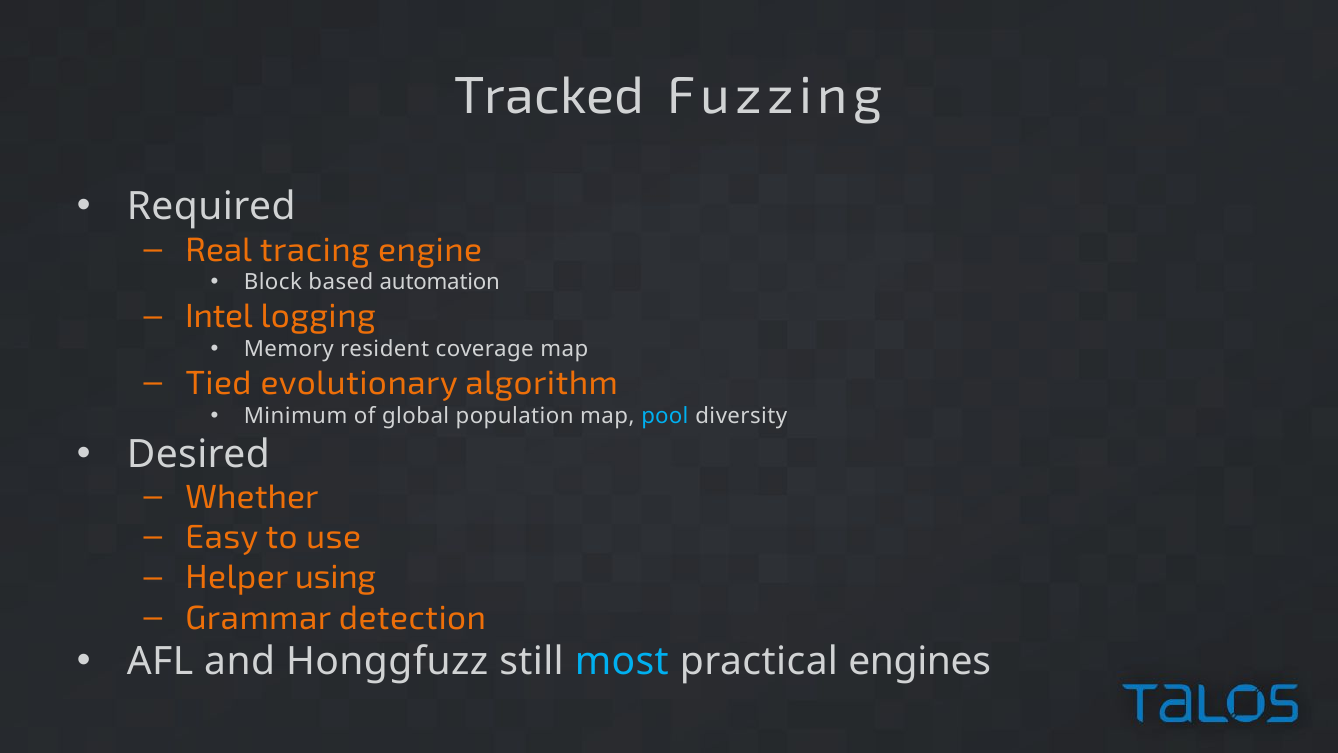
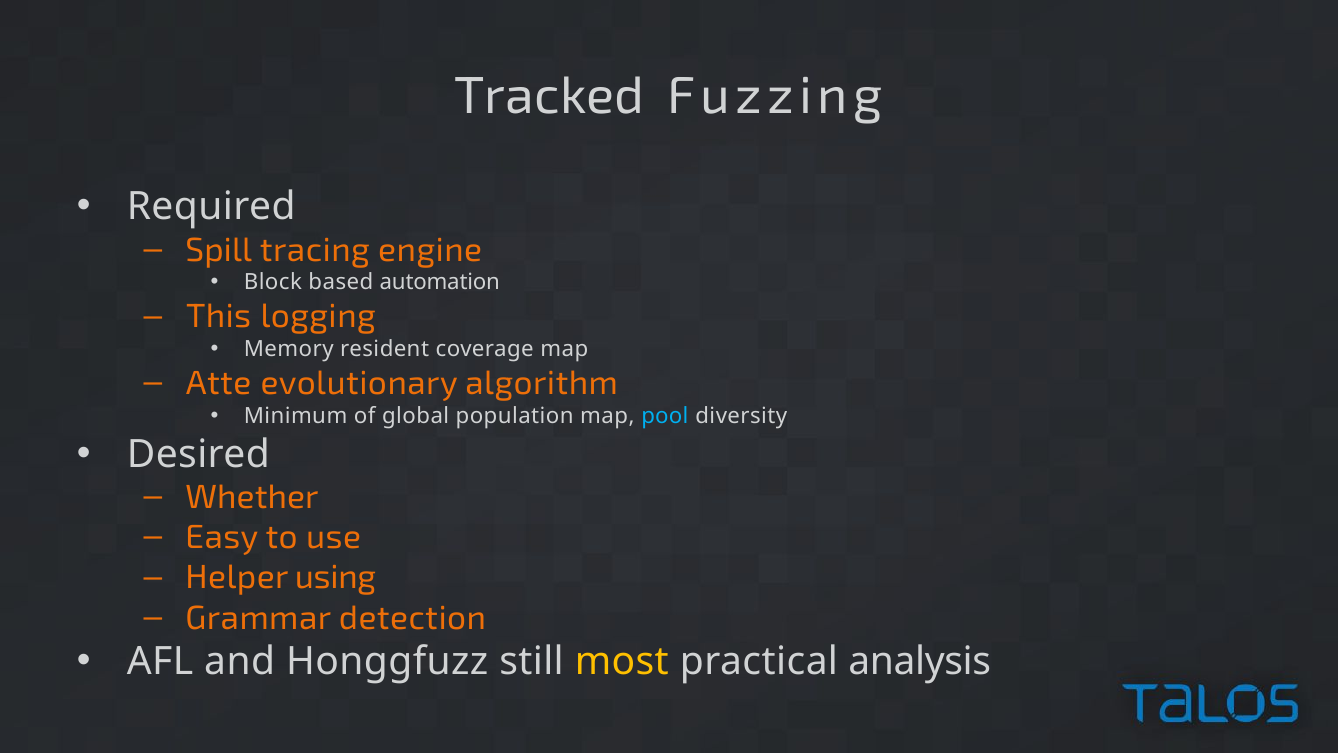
Real: Real -> Spill
Intel: Intel -> This
Tied: Tied -> Atte
most colour: light blue -> yellow
engines: engines -> analysis
